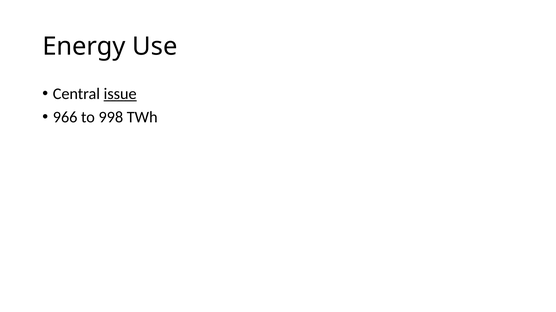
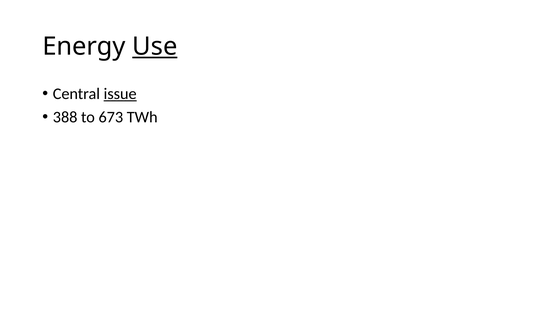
Use underline: none -> present
966: 966 -> 388
998: 998 -> 673
